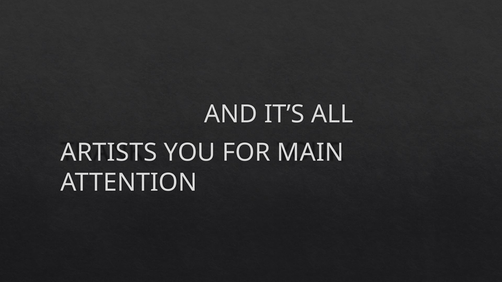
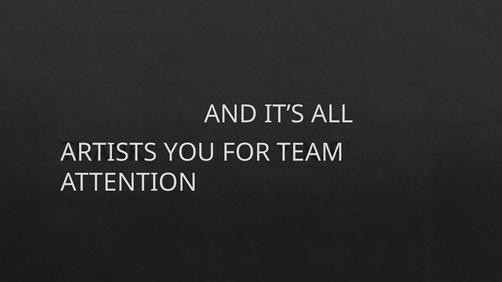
MAIN: MAIN -> TEAM
